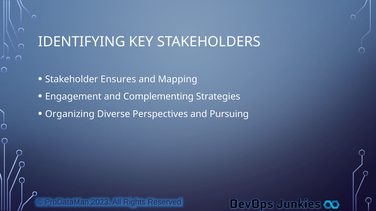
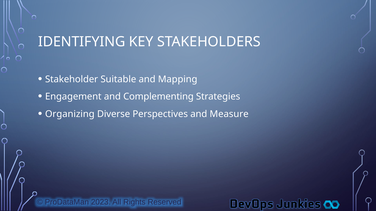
Ensures: Ensures -> Suitable
Pursuing: Pursuing -> Measure
